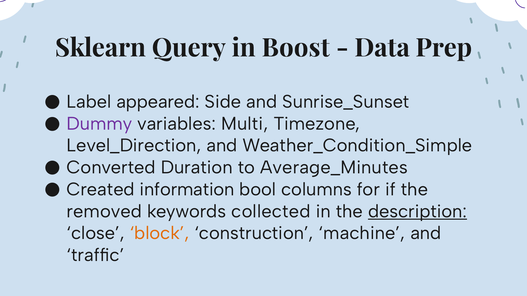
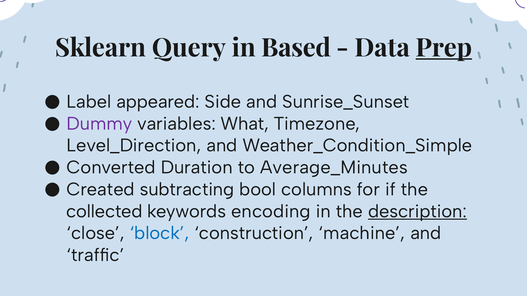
Boost: Boost -> Based
Prep underline: none -> present
Multi: Multi -> What
information: information -> subtracting
removed: removed -> collected
collected: collected -> encoding
block colour: orange -> blue
